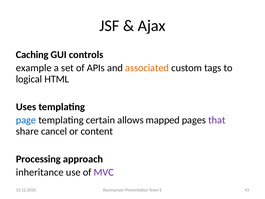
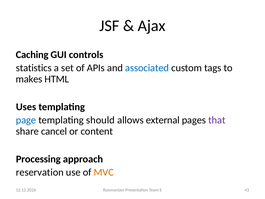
example: example -> statistics
associated colour: orange -> blue
logical: logical -> makes
certain: certain -> should
mapped: mapped -> external
inheritance: inheritance -> reservation
MVC colour: purple -> orange
